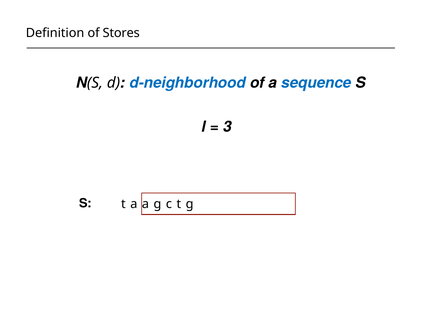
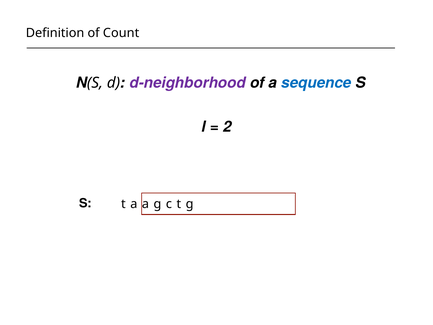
Stores: Stores -> Count
d-neighborhood colour: blue -> purple
3: 3 -> 2
